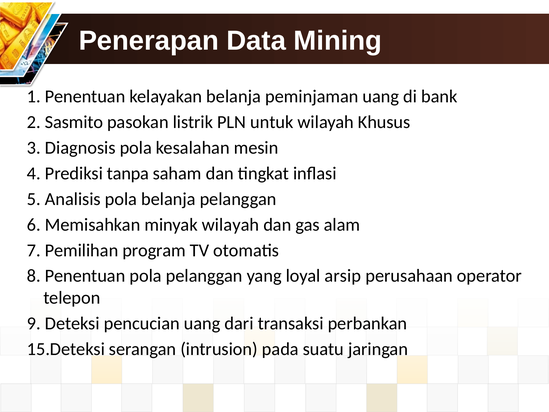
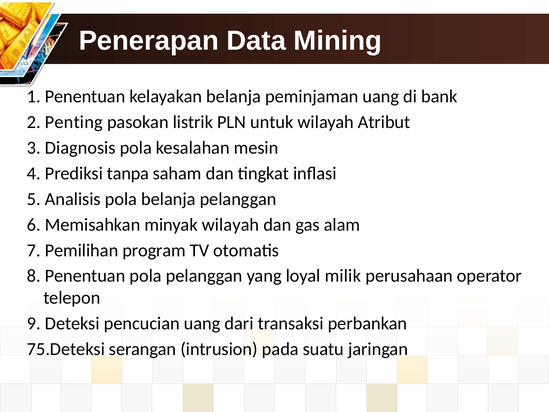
Sasmito: Sasmito -> Penting
Khusus: Khusus -> Atribut
arsip: arsip -> milik
15.Deteksi: 15.Deteksi -> 75.Deteksi
